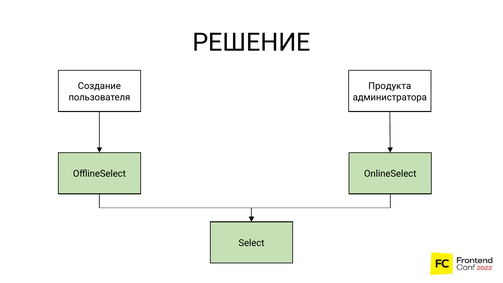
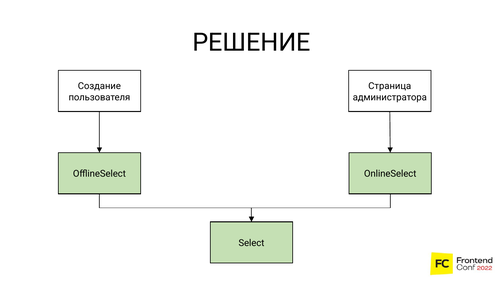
Продукта: Продукта -> Страница
